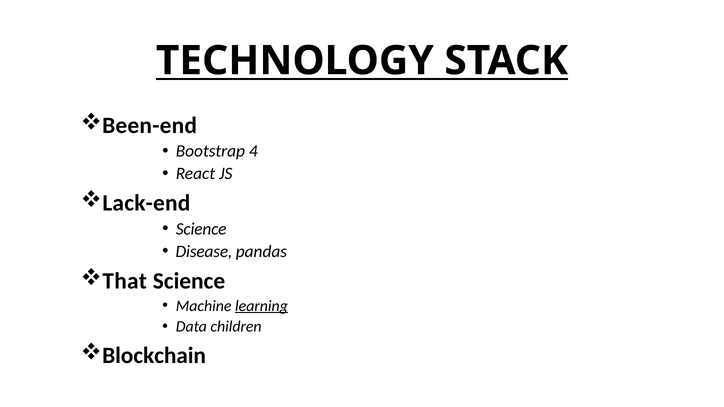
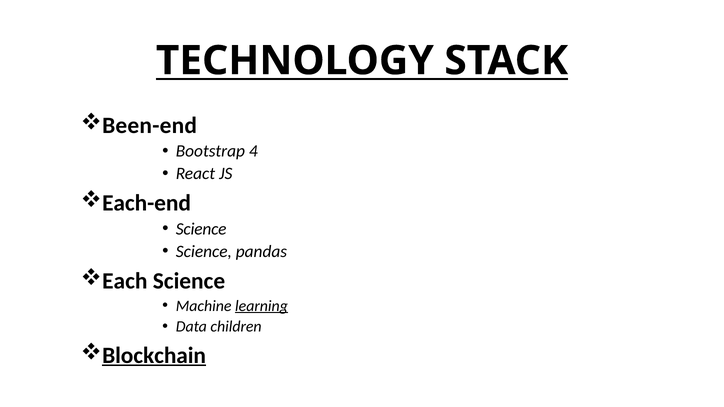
Lack-end: Lack-end -> Each-end
Disease at (204, 251): Disease -> Science
That: That -> Each
Blockchain underline: none -> present
